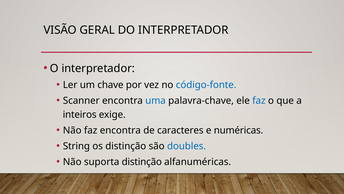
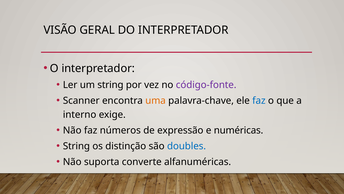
um chave: chave -> string
código-fonte colour: blue -> purple
uma colour: blue -> orange
inteiros: inteiros -> interno
faz encontra: encontra -> números
caracteres: caracteres -> expressão
suporta distinção: distinção -> converte
